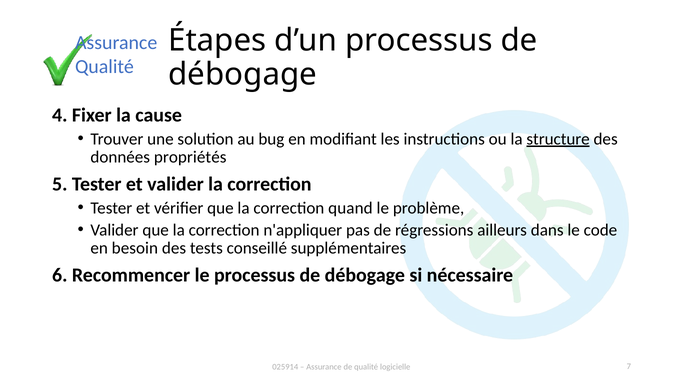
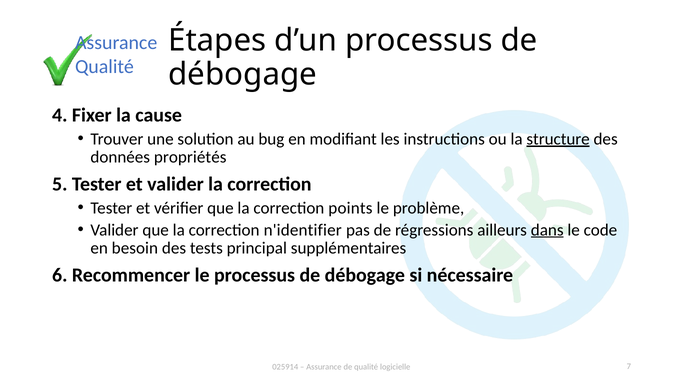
quand: quand -> points
n'appliquer: n'appliquer -> n'identifier
dans underline: none -> present
conseillé: conseillé -> principal
